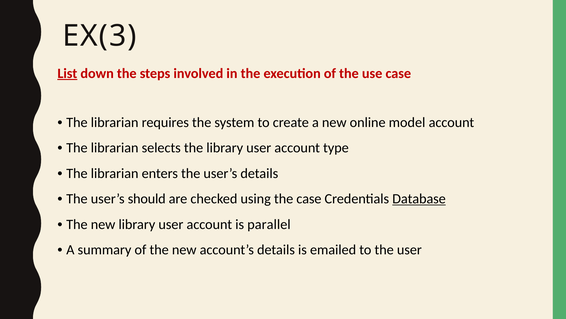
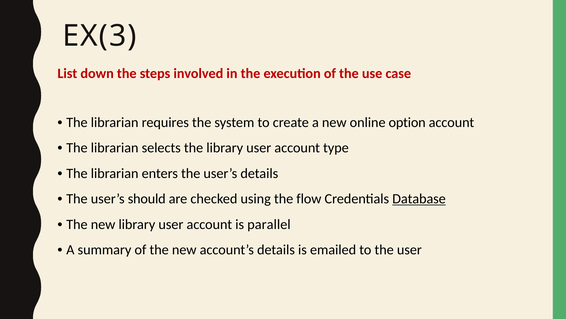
List underline: present -> none
model: model -> option
the case: case -> flow
